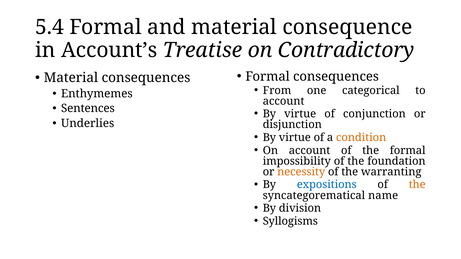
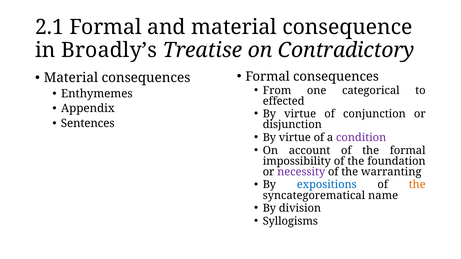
5.4: 5.4 -> 2.1
Account’s: Account’s -> Broadly’s
account at (284, 101): account -> effected
Sentences: Sentences -> Appendix
Underlies: Underlies -> Sentences
condition colour: orange -> purple
necessity colour: orange -> purple
